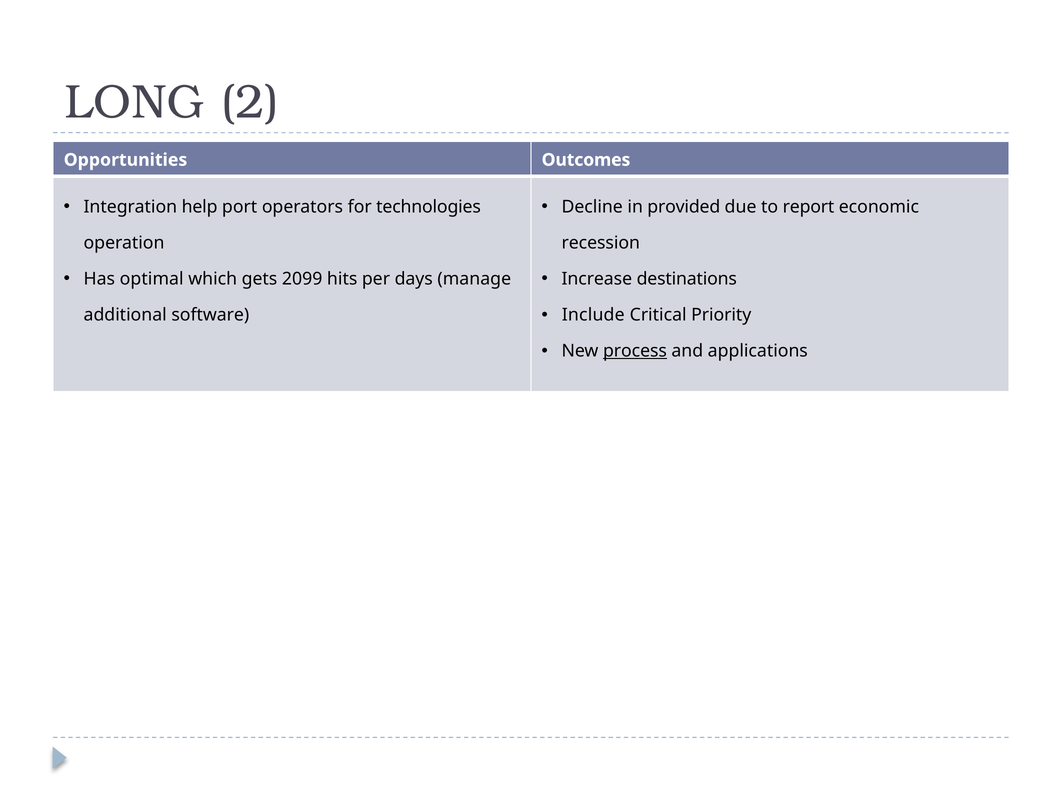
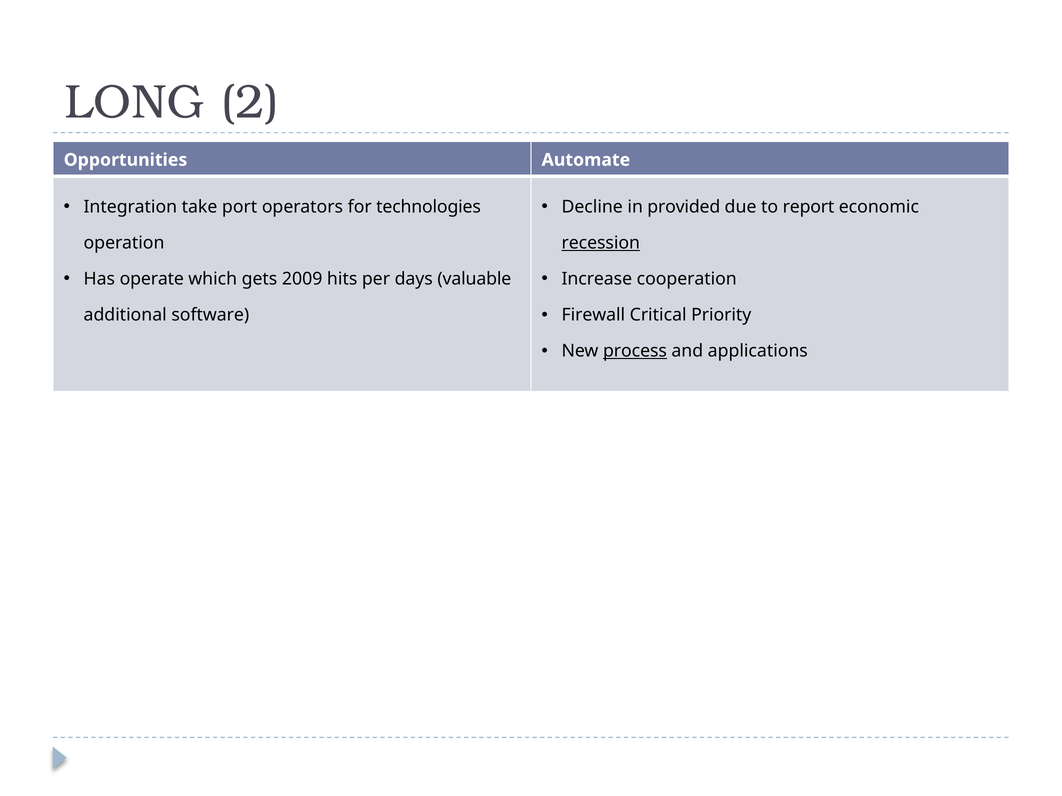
Outcomes: Outcomes -> Automate
help: help -> take
recession underline: none -> present
optimal: optimal -> operate
2099: 2099 -> 2009
manage: manage -> valuable
destinations: destinations -> cooperation
Include: Include -> Firewall
